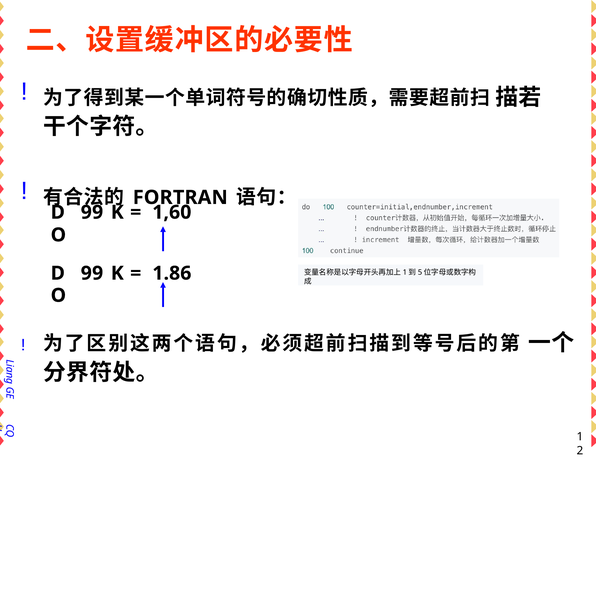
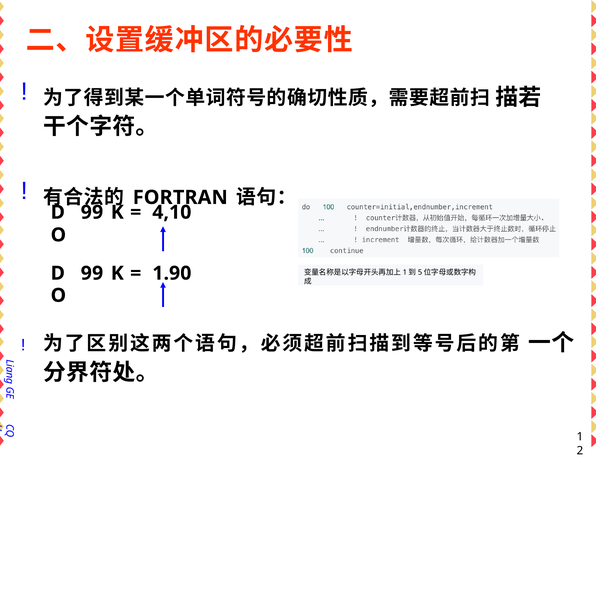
1,60: 1,60 -> 4,10
1.86: 1.86 -> 1.90
